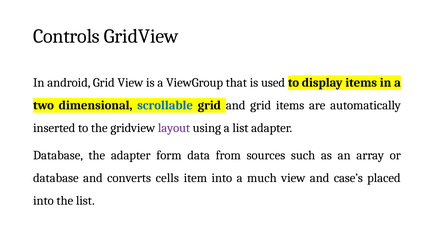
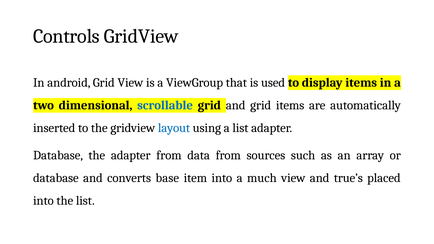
layout colour: purple -> blue
adapter form: form -> from
cells: cells -> base
case’s: case’s -> true’s
